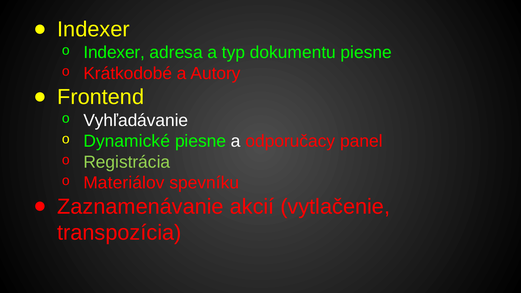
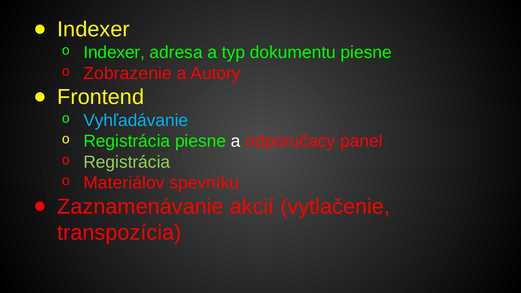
Krátkodobé: Krátkodobé -> Zobrazenie
Vyhľadávanie colour: white -> light blue
Dynamické at (127, 141): Dynamické -> Registrácia
